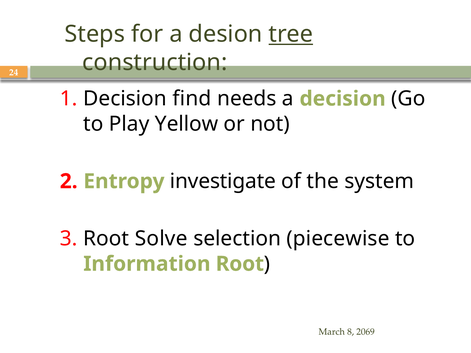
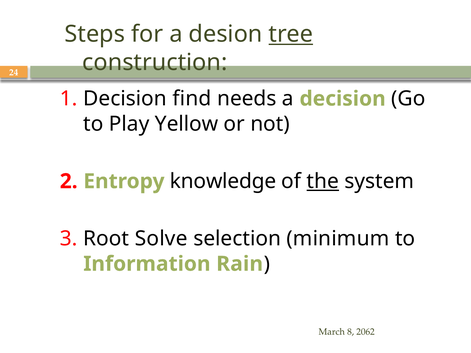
investigate: investigate -> knowledge
the underline: none -> present
piecewise: piecewise -> minimum
Information Root: Root -> Rain
2069: 2069 -> 2062
